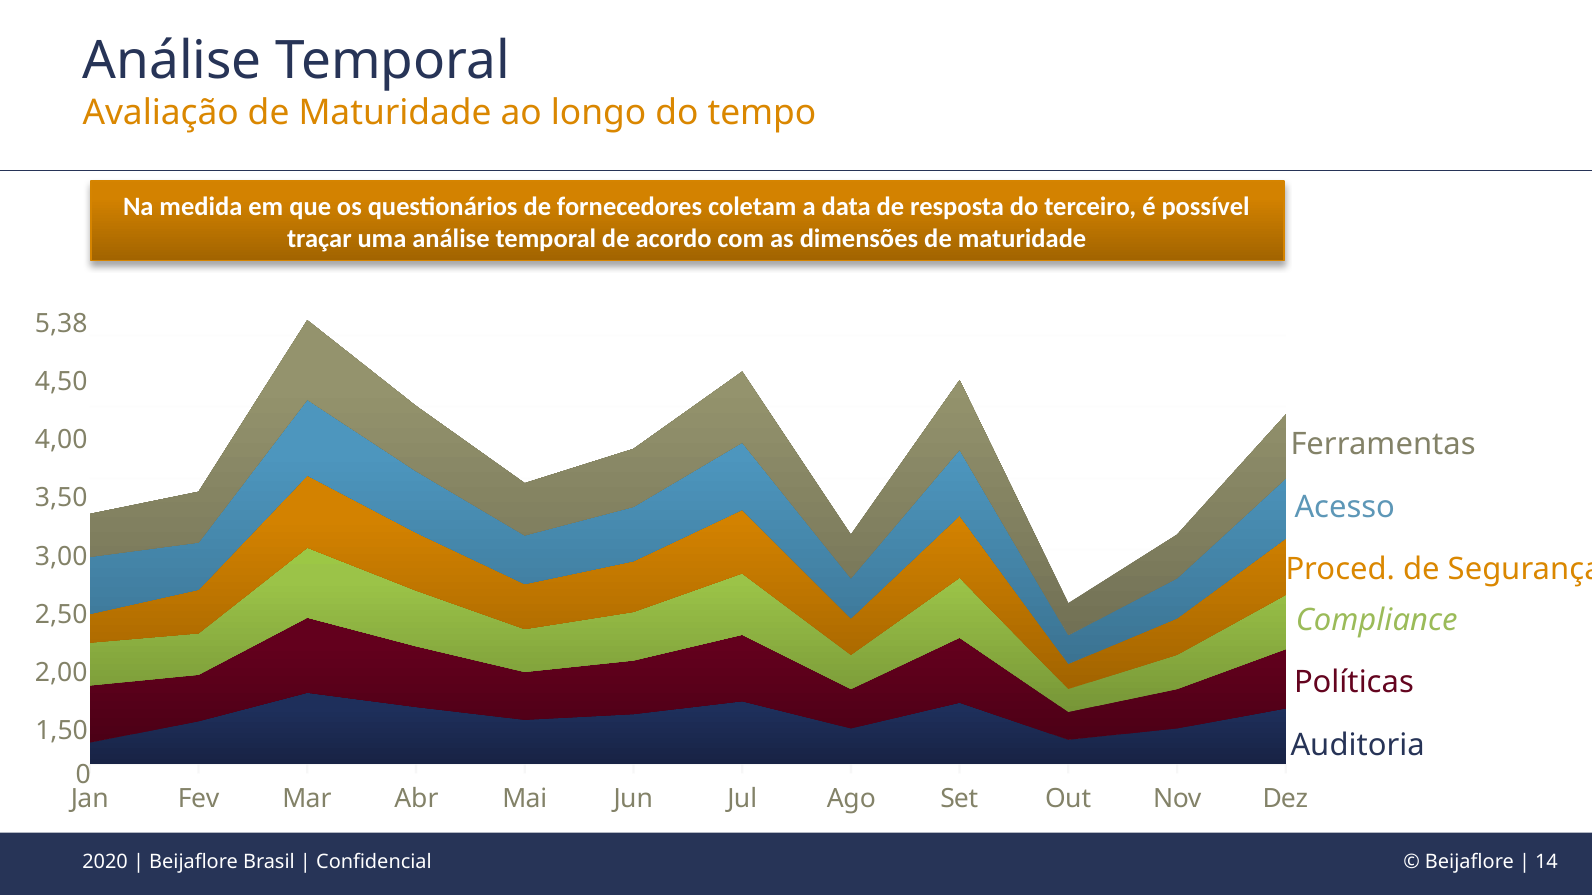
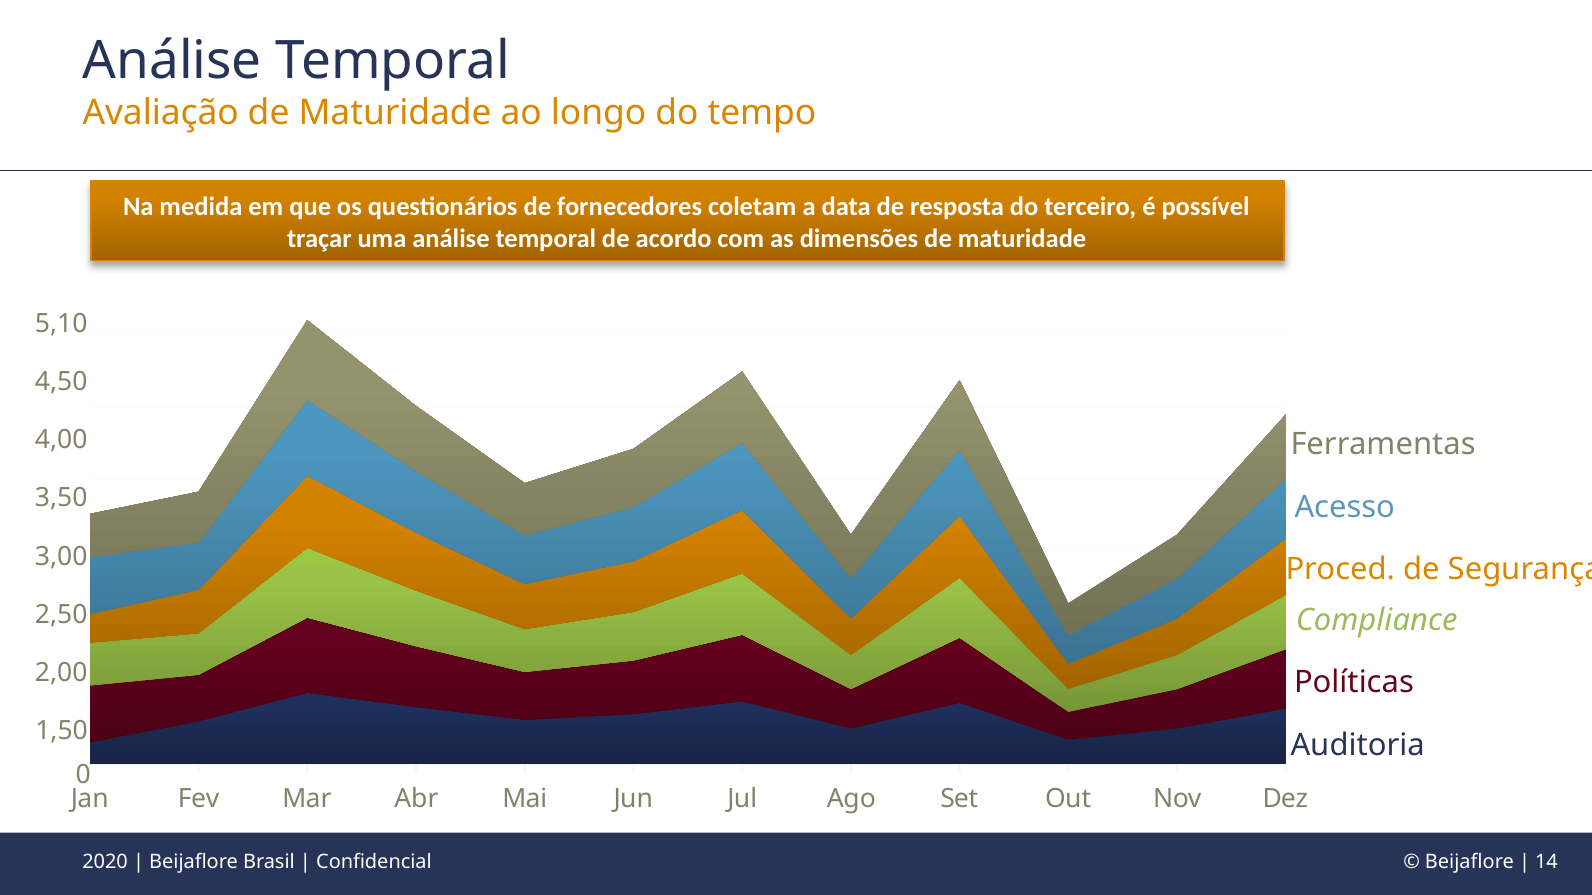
5,38: 5,38 -> 5,10
